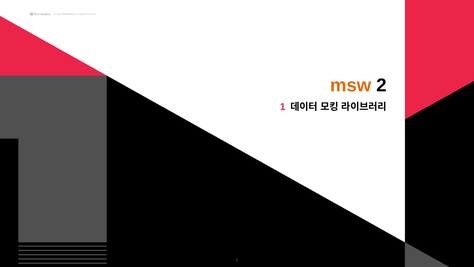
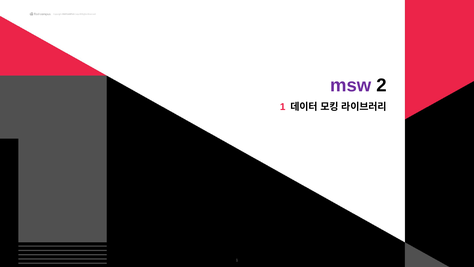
msw colour: orange -> purple
